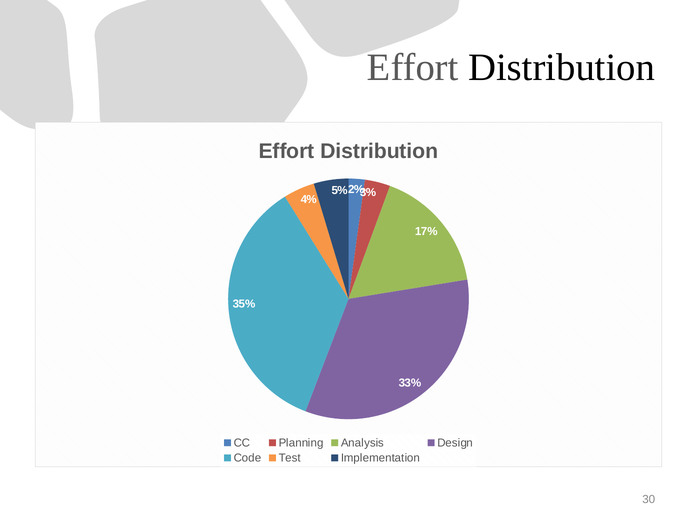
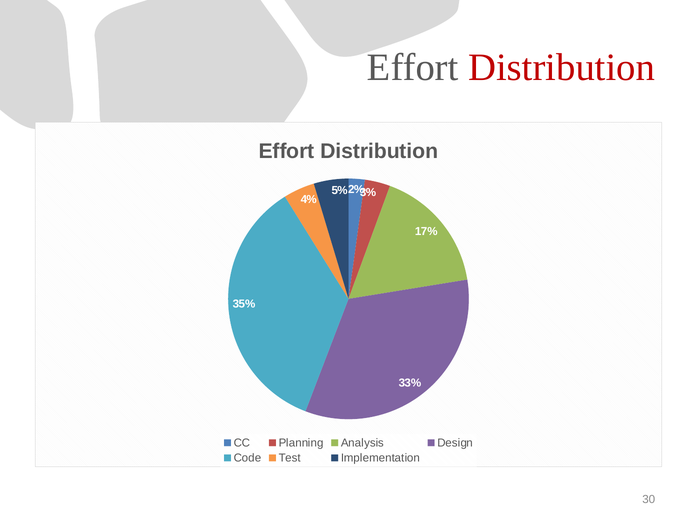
Distribution at (562, 67) colour: black -> red
